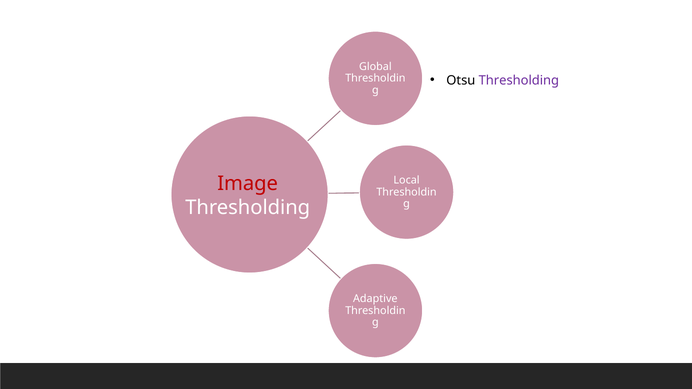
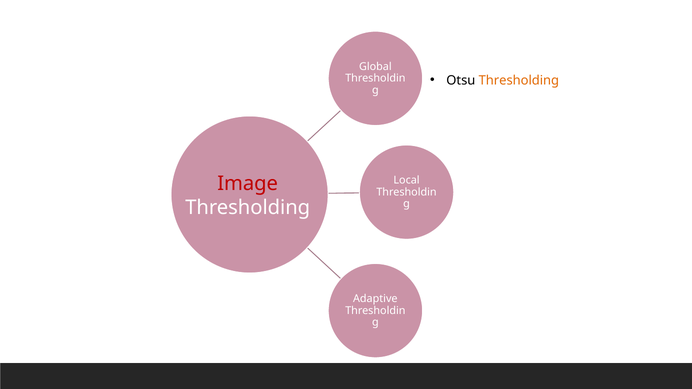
Thresholding at (519, 80) colour: purple -> orange
